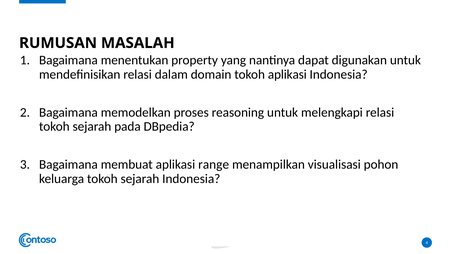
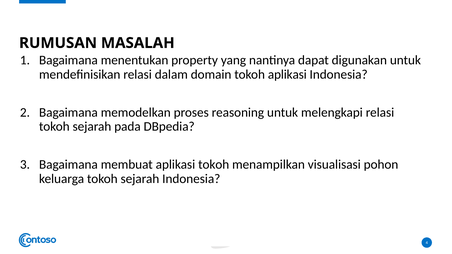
aplikasi range: range -> tokoh
